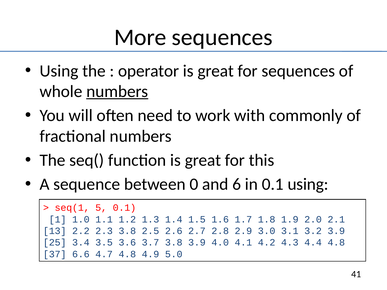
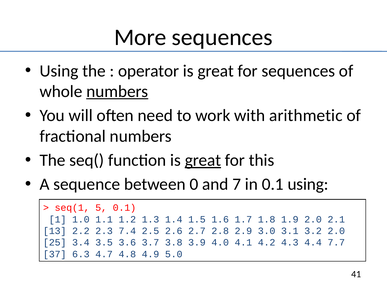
commonly: commonly -> arithmetic
great at (203, 160) underline: none -> present
6: 6 -> 7
2.3 3.8: 3.8 -> 7.4
3.2 3.9: 3.9 -> 2.0
4.4 4.8: 4.8 -> 7.7
6.6: 6.6 -> 6.3
